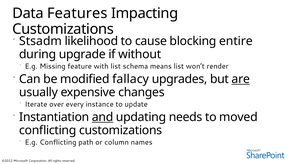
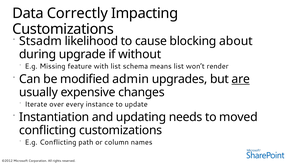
Features: Features -> Correctly
entire: entire -> about
fallacy: fallacy -> admin
and underline: present -> none
